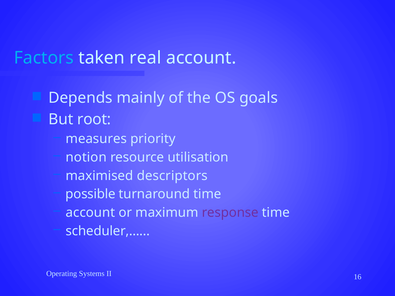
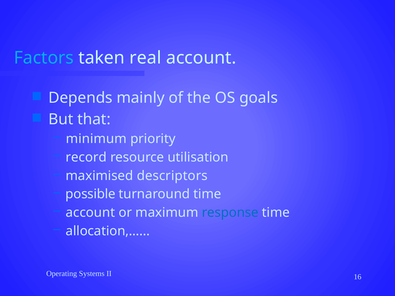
root: root -> that
measures: measures -> minimum
notion: notion -> record
response colour: purple -> blue
scheduler,…: scheduler,… -> allocation,…
